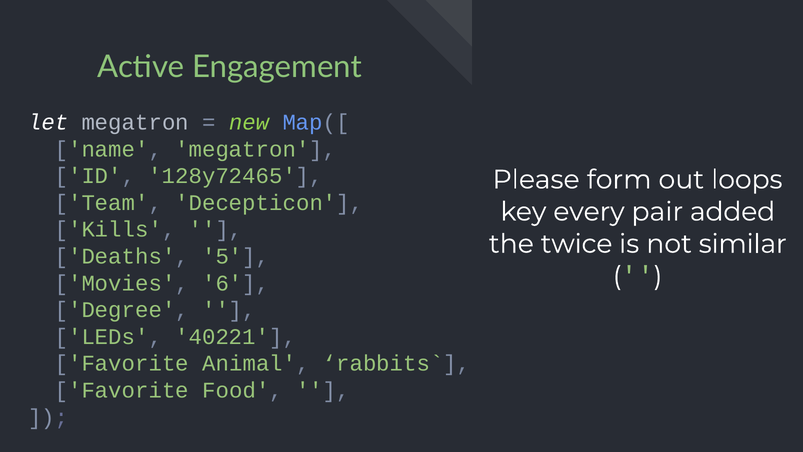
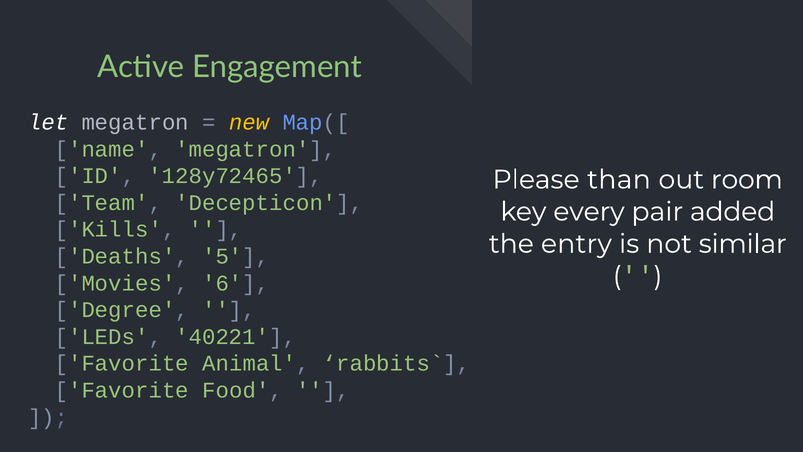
new colour: light green -> yellow
form: form -> than
loops: loops -> room
twice: twice -> entry
